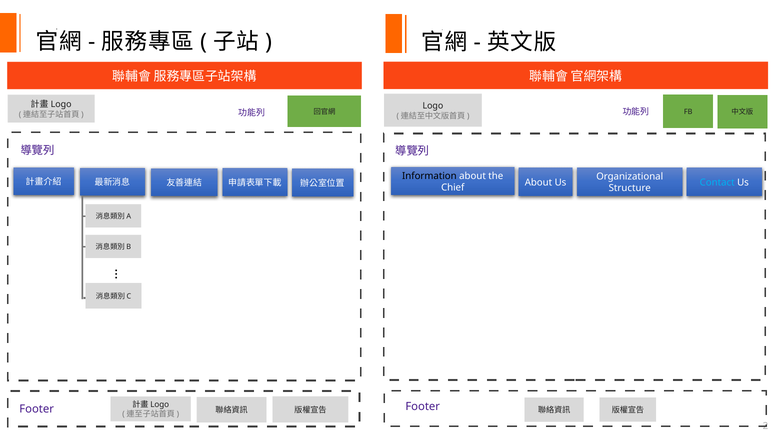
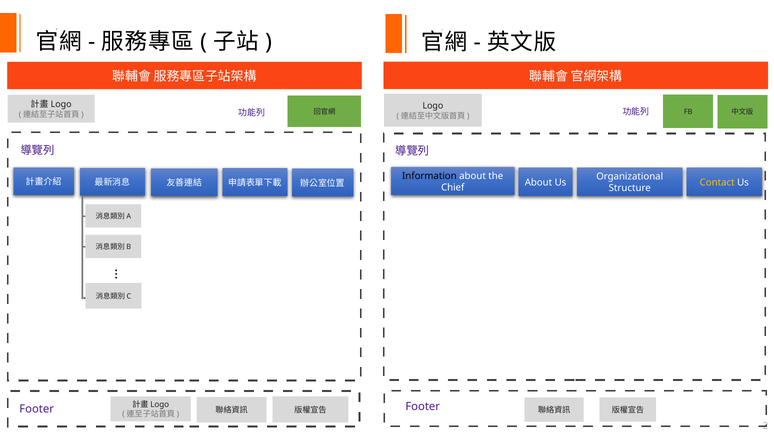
Contact colour: light blue -> yellow
